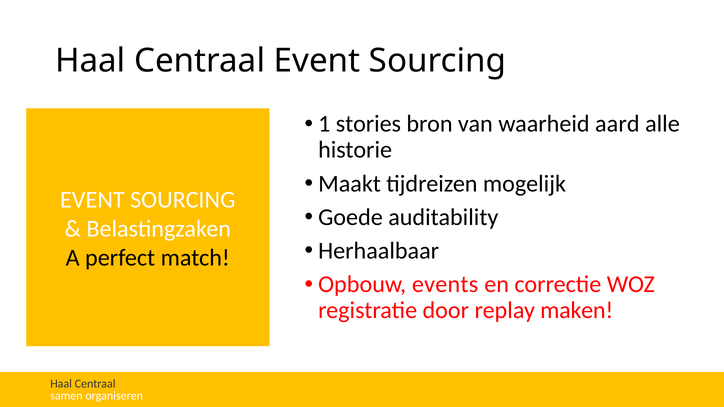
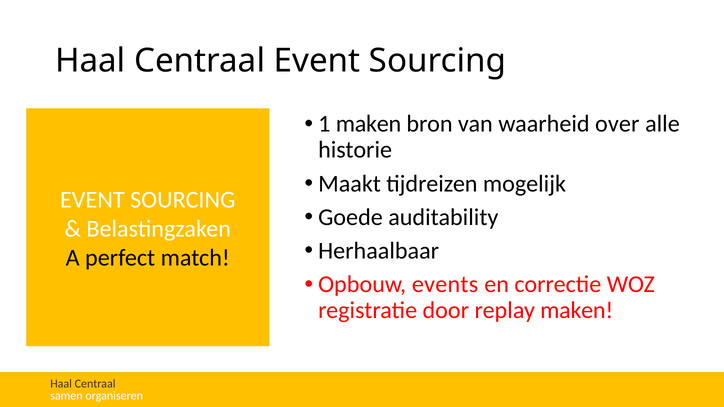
1 stories: stories -> maken
aard: aard -> over
